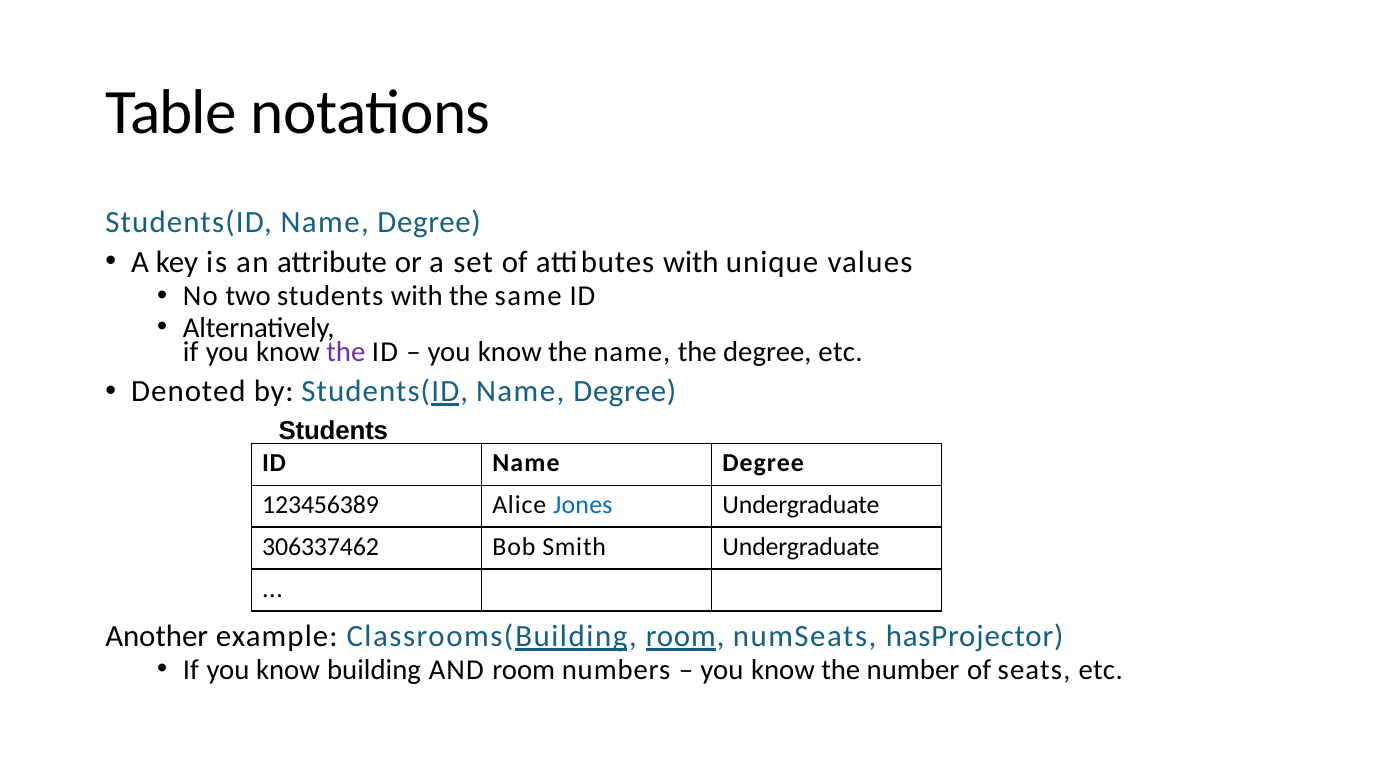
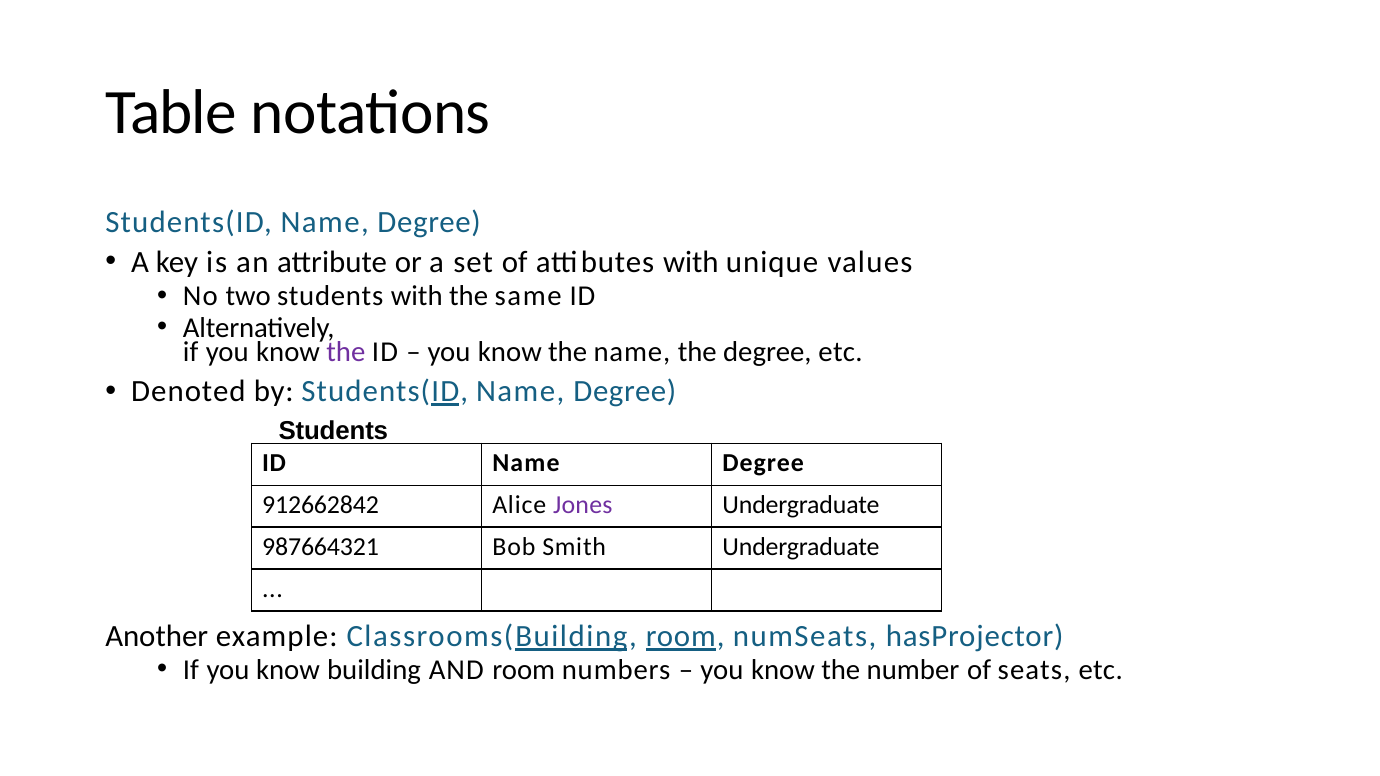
123456389: 123456389 -> 912662842
Jones colour: blue -> purple
306337462: 306337462 -> 987664321
